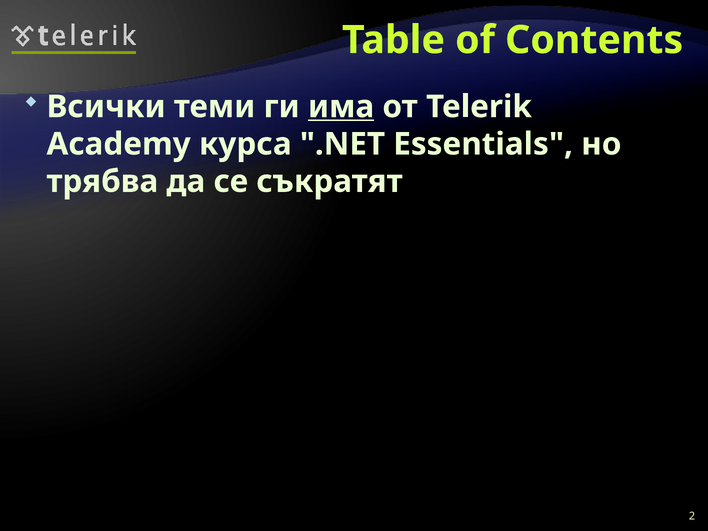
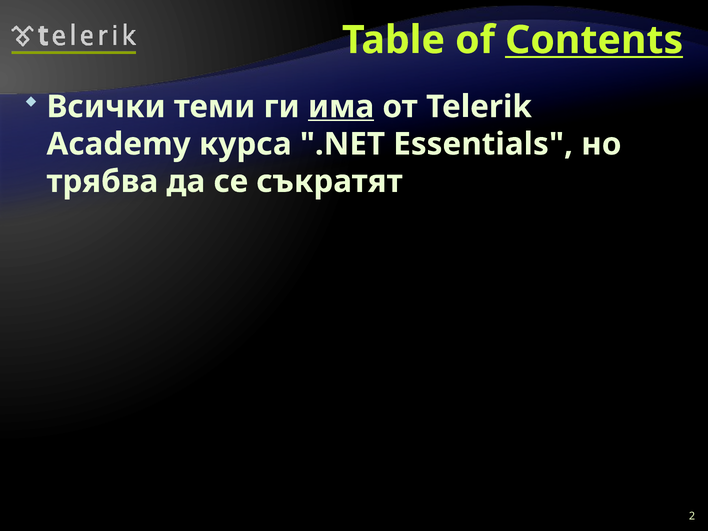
Contents underline: none -> present
